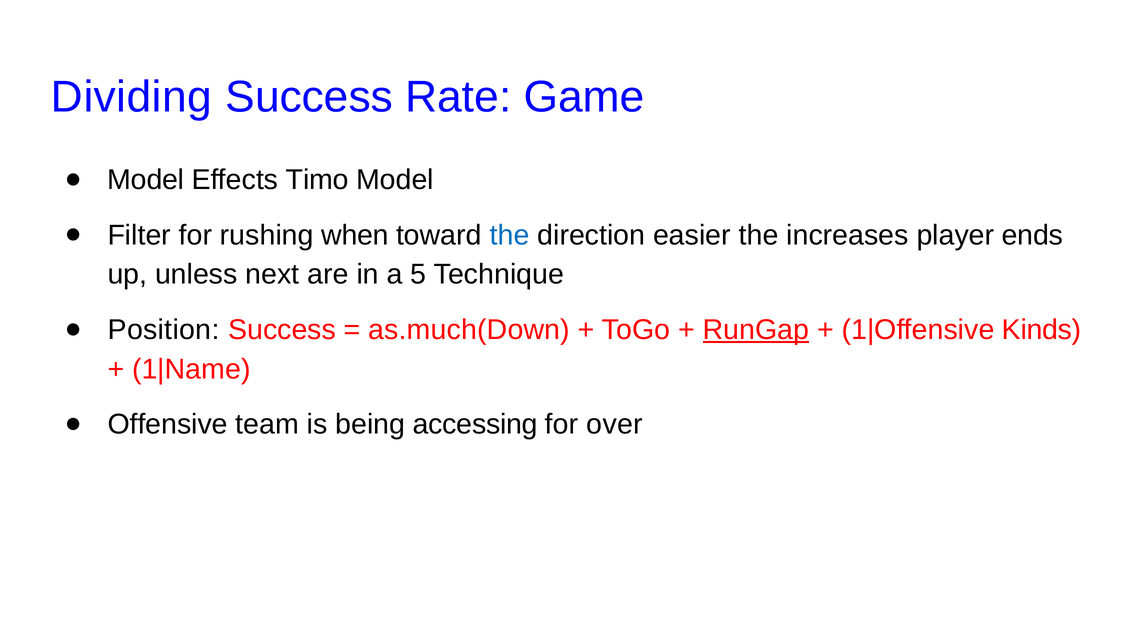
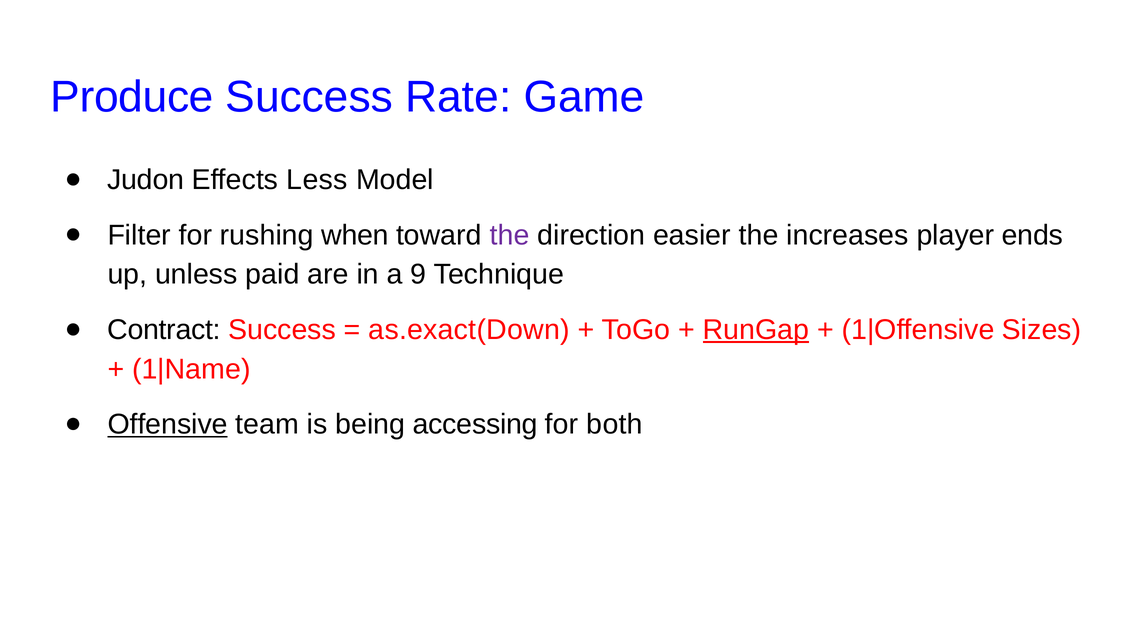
Dividing: Dividing -> Produce
Model at (146, 180): Model -> Judon
Timo: Timo -> Less
the at (510, 235) colour: blue -> purple
next: next -> paid
5: 5 -> 9
Position: Position -> Contract
as.much(Down: as.much(Down -> as.exact(Down
Kinds: Kinds -> Sizes
Offensive underline: none -> present
over: over -> both
